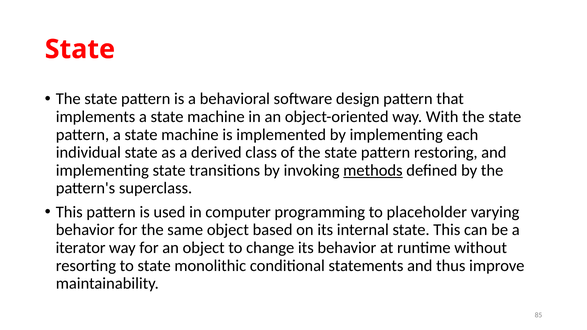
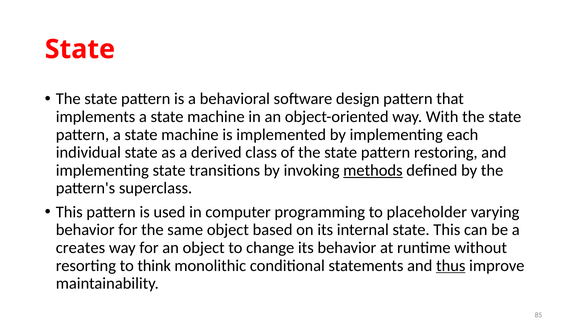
iterator: iterator -> creates
to state: state -> think
thus underline: none -> present
